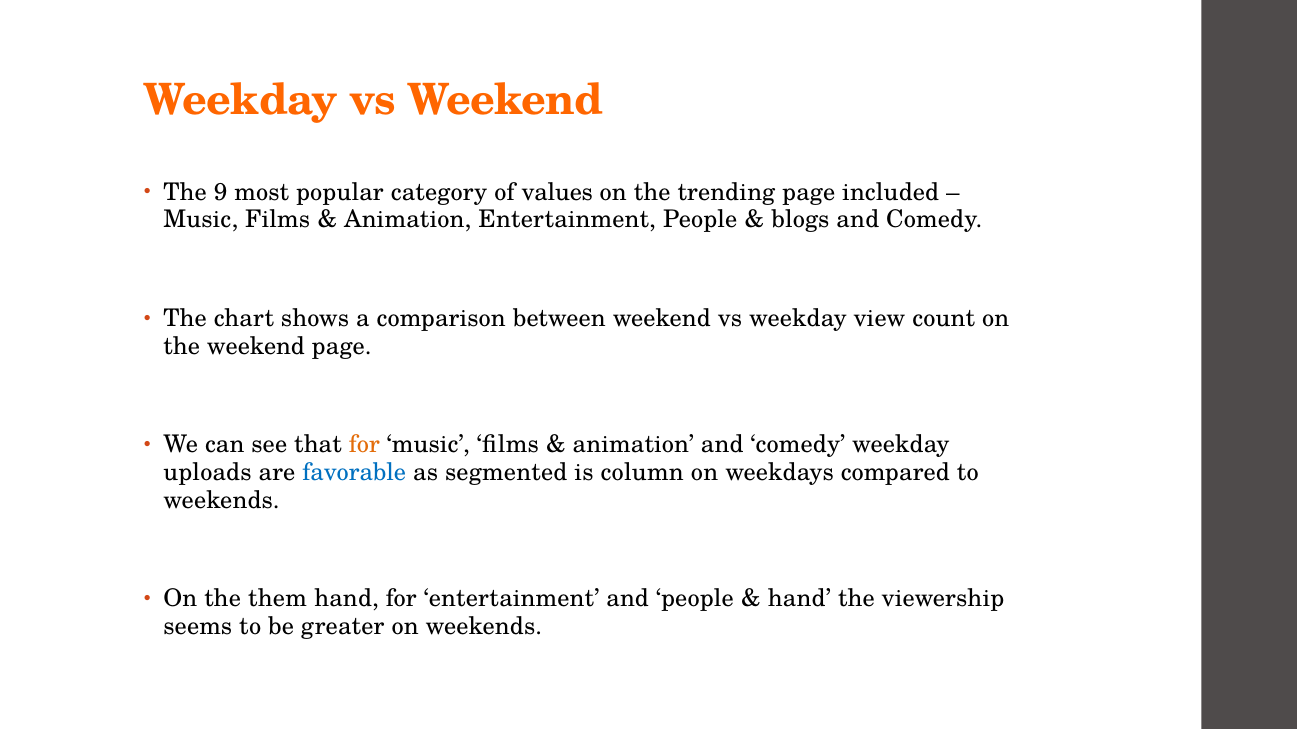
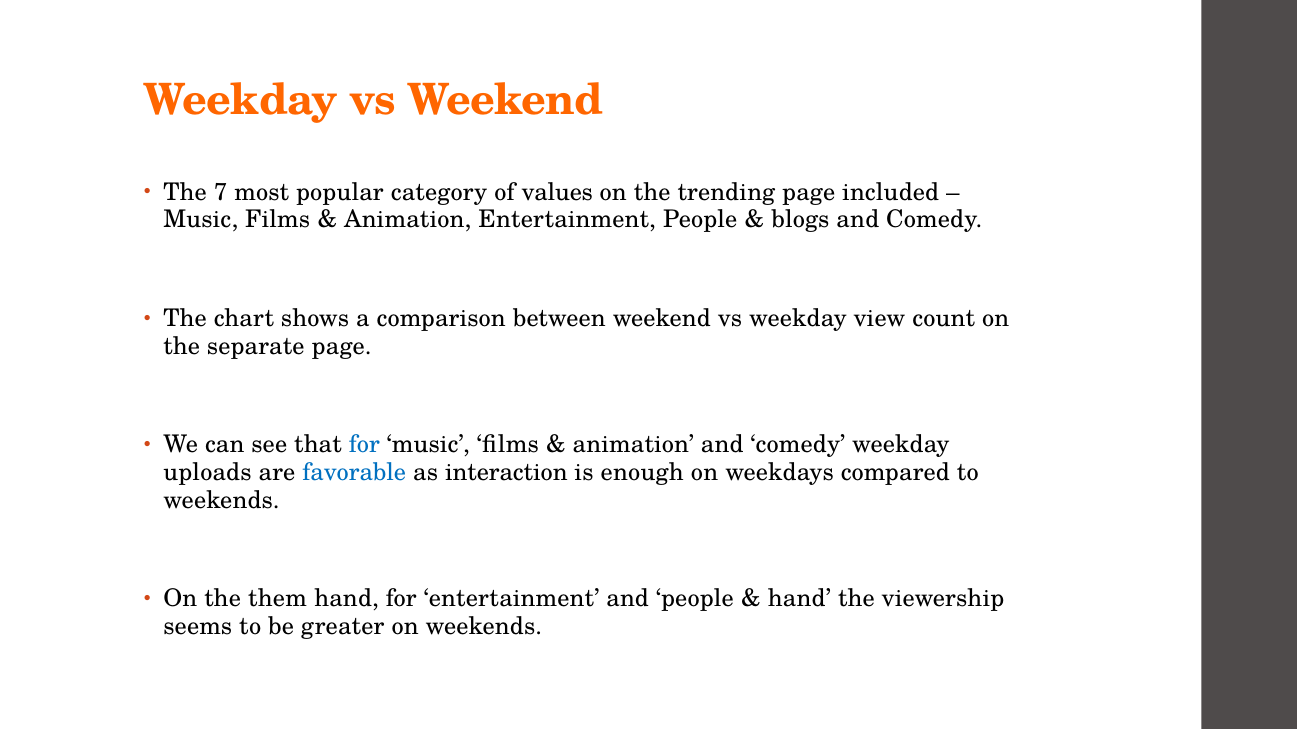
9: 9 -> 7
the weekend: weekend -> separate
for at (364, 445) colour: orange -> blue
segmented: segmented -> interaction
column: column -> enough
